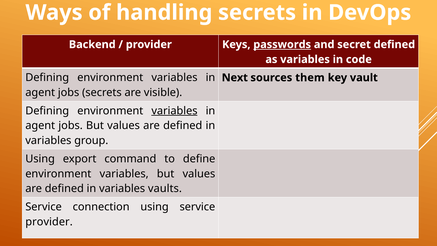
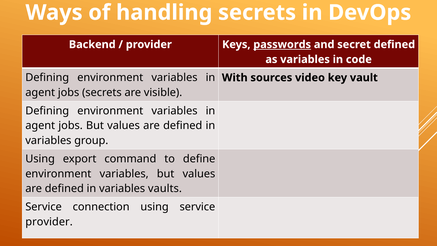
Next: Next -> With
them: them -> video
variables at (174, 111) underline: present -> none
